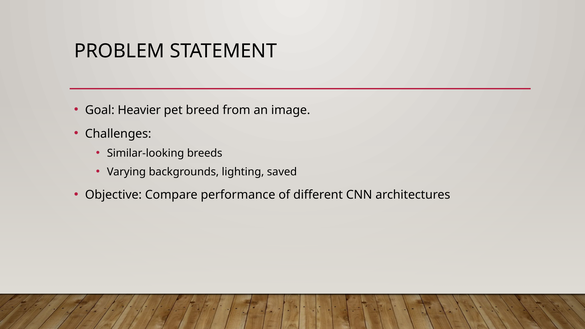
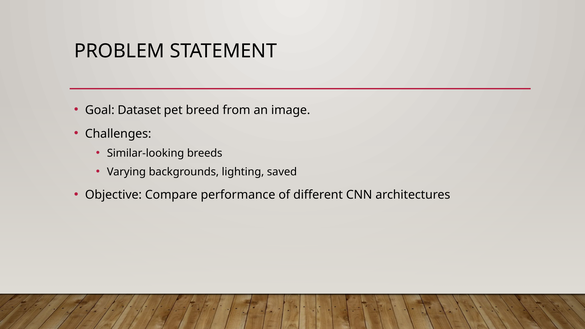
Heavier: Heavier -> Dataset
